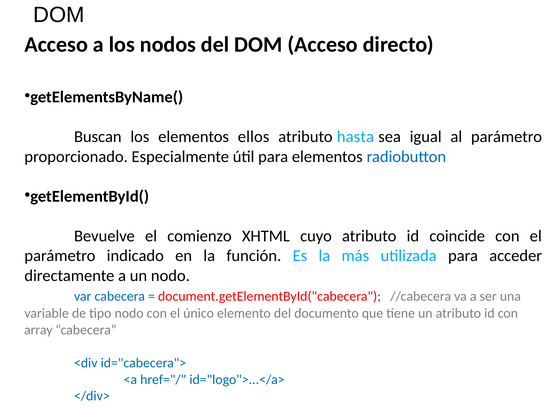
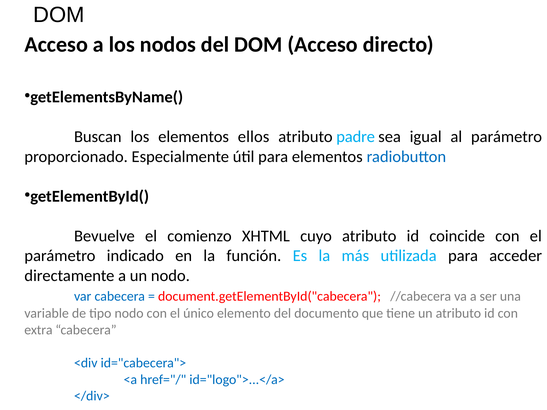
hasta: hasta -> padre
array: array -> extra
